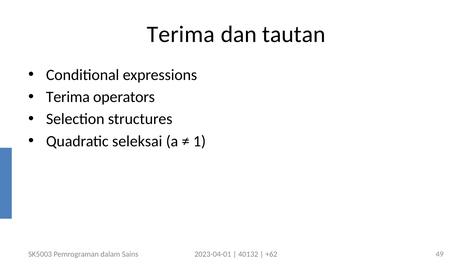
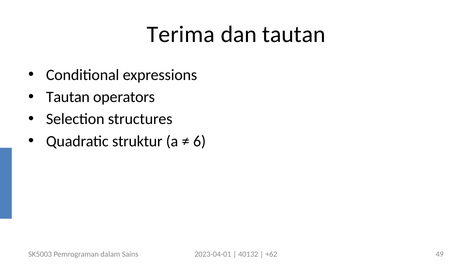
Terima at (68, 97): Terima -> Tautan
seleksai: seleksai -> struktur
1: 1 -> 6
